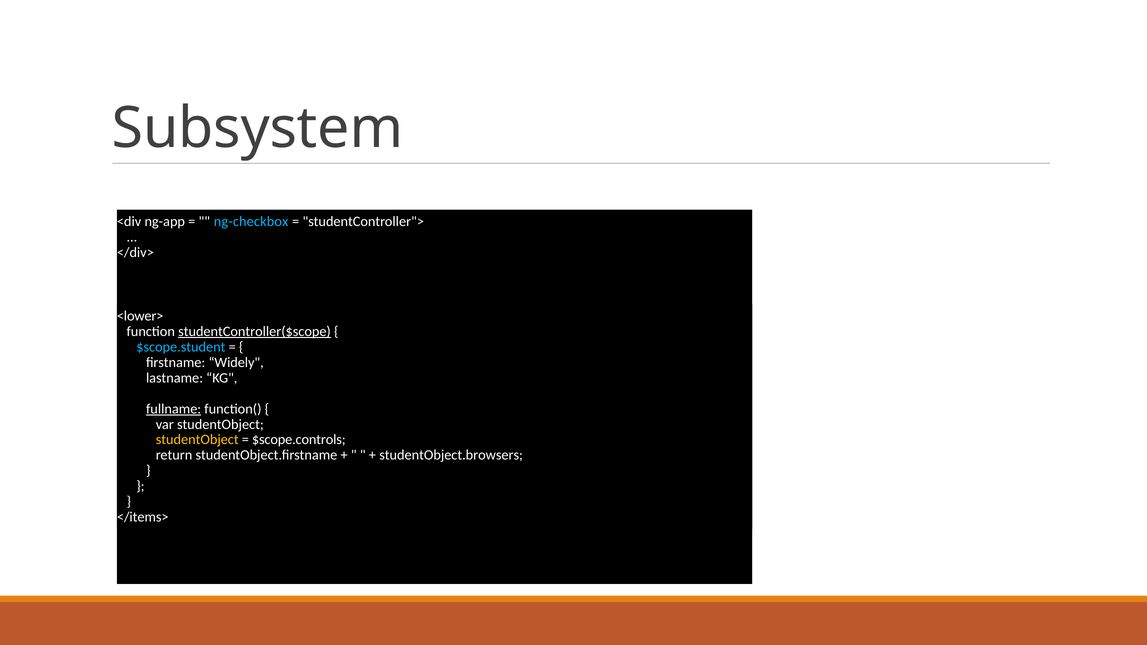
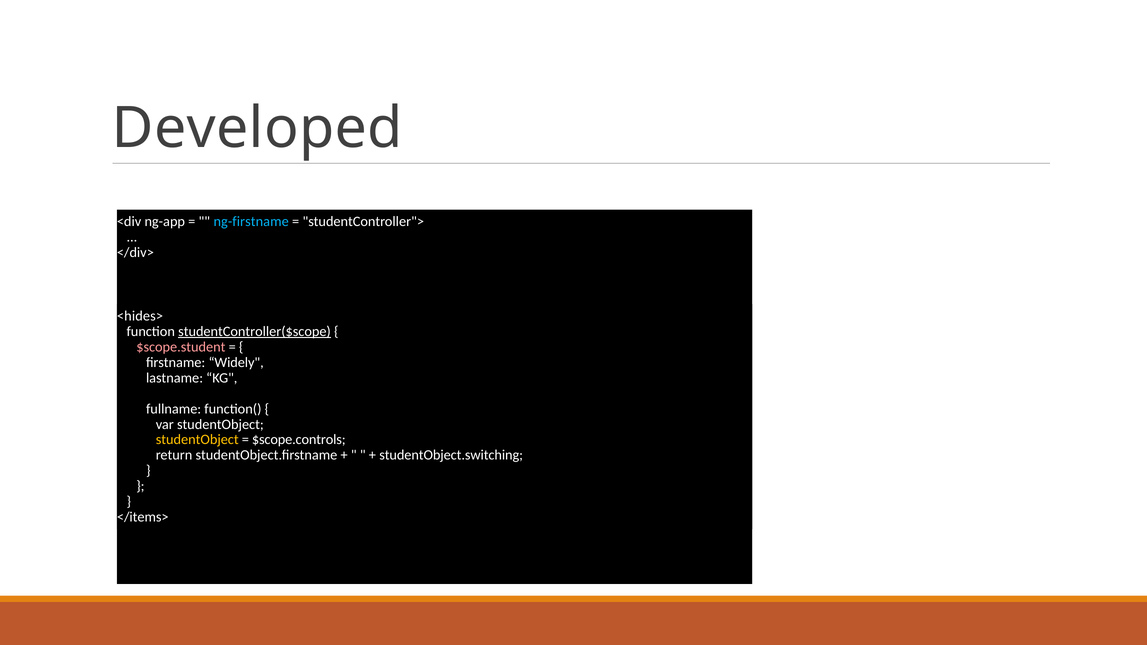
Subsystem: Subsystem -> Developed
ng-checkbox: ng-checkbox -> ng-firstname
<lower>: <lower> -> <hides>
$scope.student colour: light blue -> pink
fullname underline: present -> none
studentObject.browsers: studentObject.browsers -> studentObject.switching
